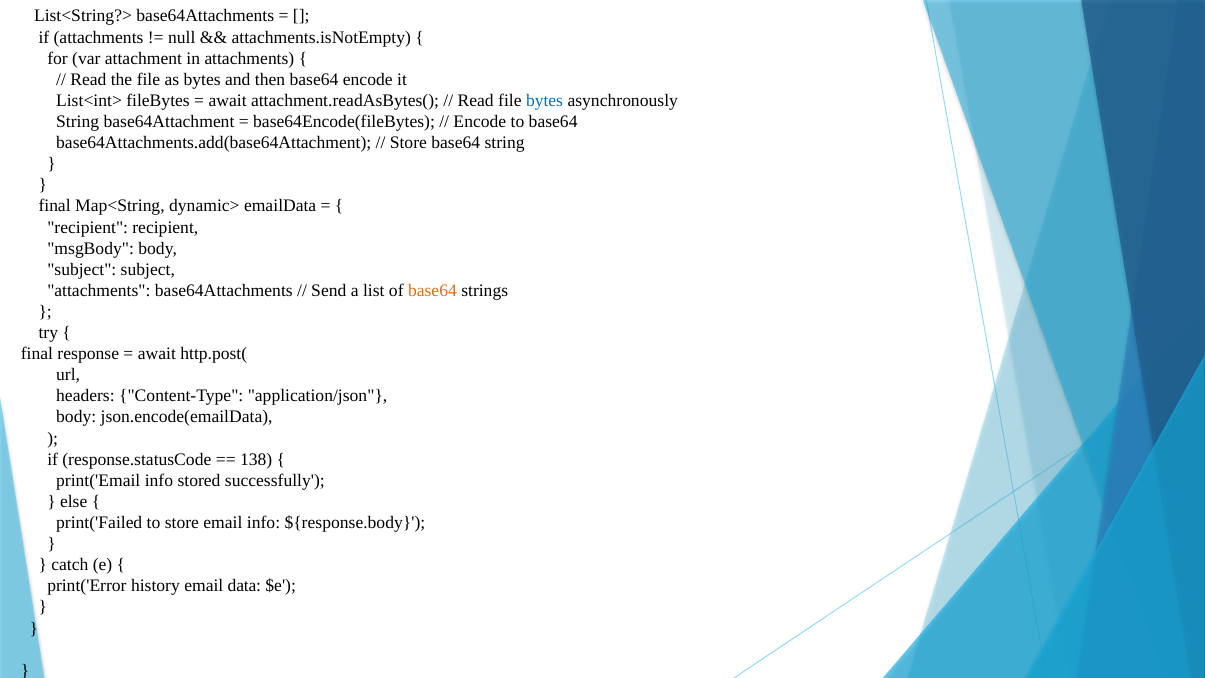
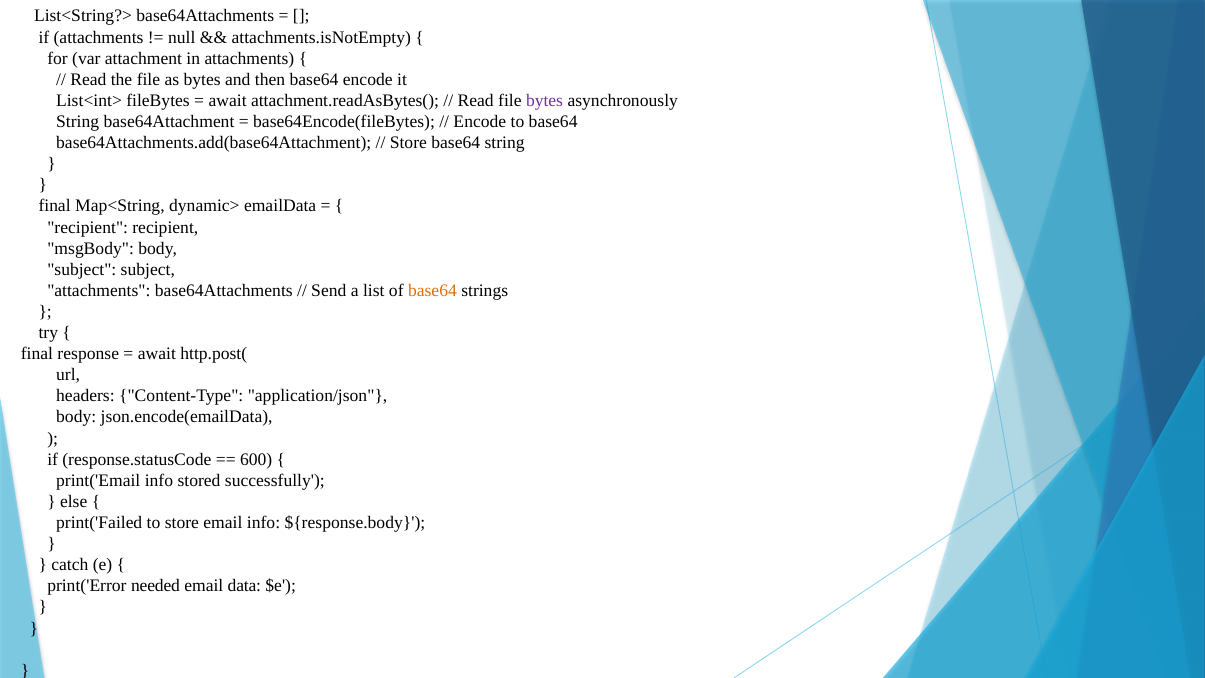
bytes at (545, 101) colour: blue -> purple
138: 138 -> 600
history: history -> needed
